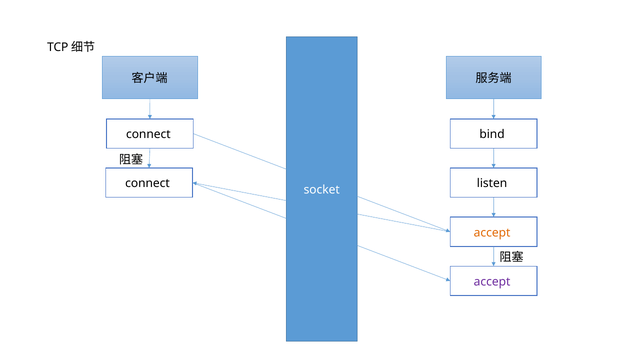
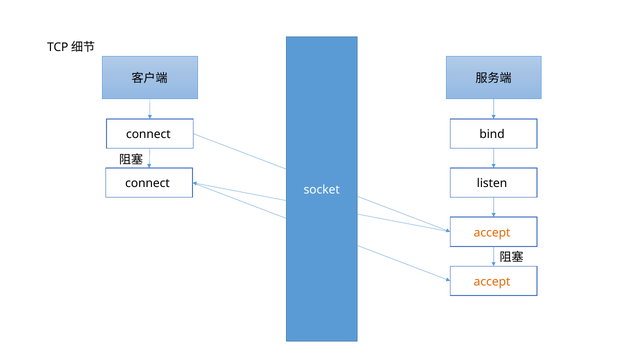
accept at (492, 282) colour: purple -> orange
